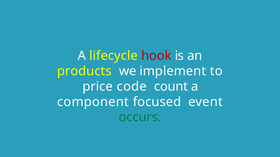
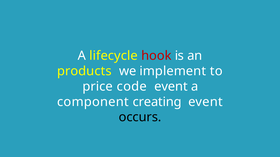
code count: count -> event
focused: focused -> creating
occurs colour: green -> black
